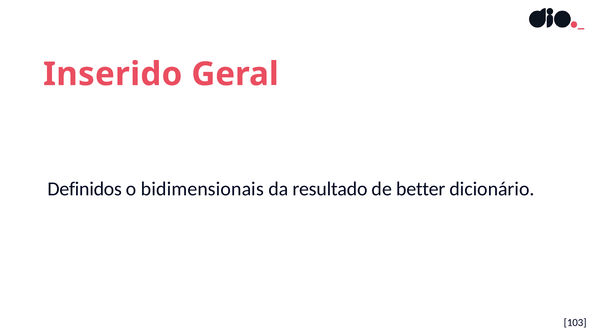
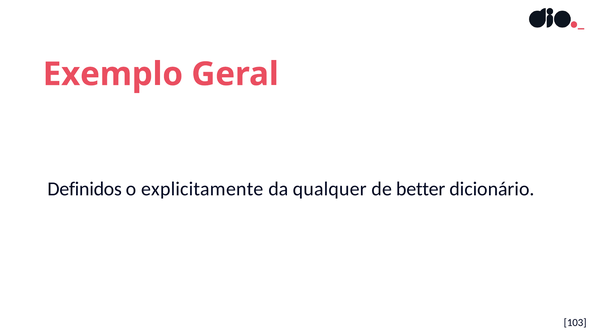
Inserido: Inserido -> Exemplo
bidimensionais: bidimensionais -> explicitamente
resultado: resultado -> qualquer
